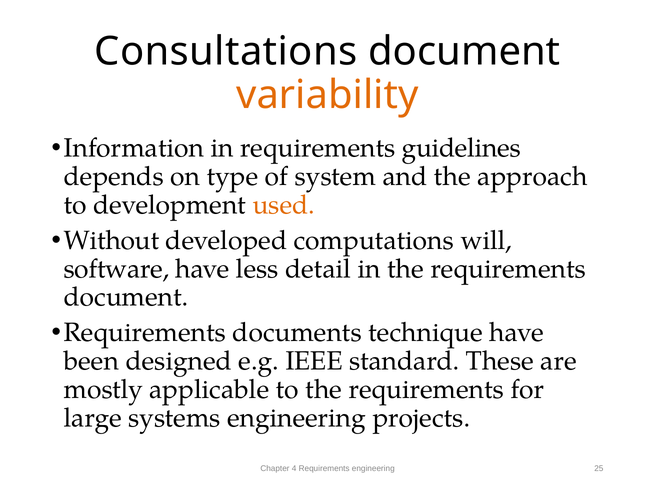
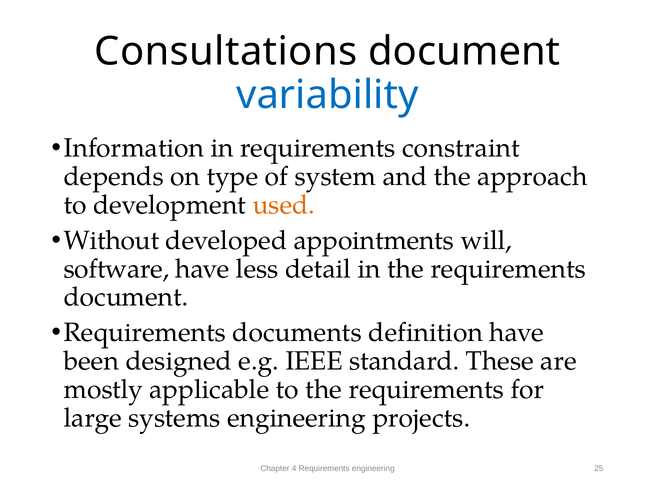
variability colour: orange -> blue
guidelines: guidelines -> constraint
computations: computations -> appointments
technique: technique -> definition
